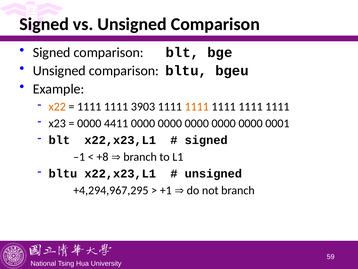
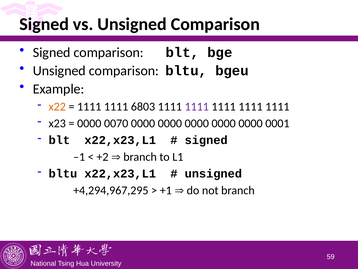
3903: 3903 -> 6803
1111 at (197, 107) colour: orange -> purple
4411: 4411 -> 0070
+8: +8 -> +2
